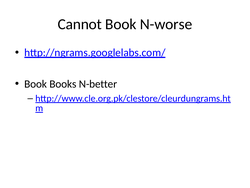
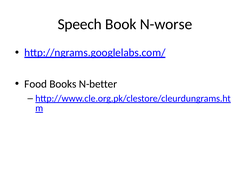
Cannot: Cannot -> Speech
Book at (36, 84): Book -> Food
